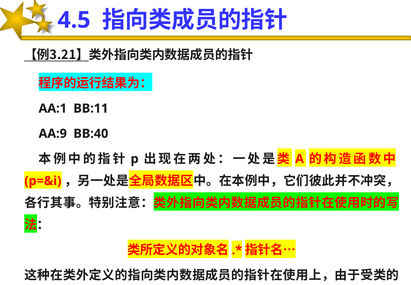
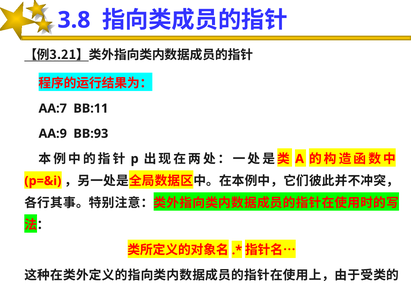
4.5: 4.5 -> 3.8
AA:1: AA:1 -> AA:7
BB:40: BB:40 -> BB:93
